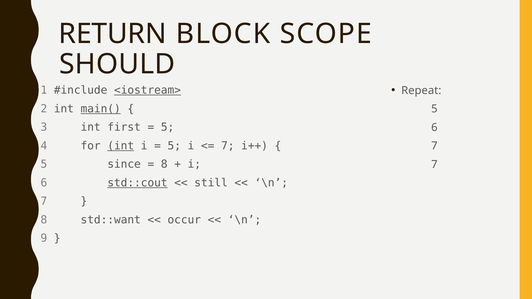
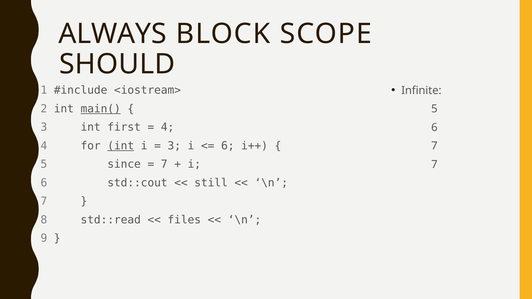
RETURN: RETURN -> ALWAYS
Repeat: Repeat -> Infinite
<iostream> underline: present -> none
5 at (168, 127): 5 -> 4
5 at (174, 146): 5 -> 3
7 at (228, 146): 7 -> 6
8 at (164, 164): 8 -> 7
std::cout underline: present -> none
std::want: std::want -> std::read
occur: occur -> files
